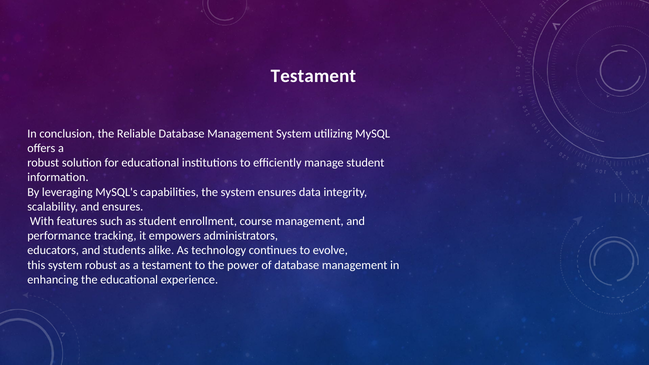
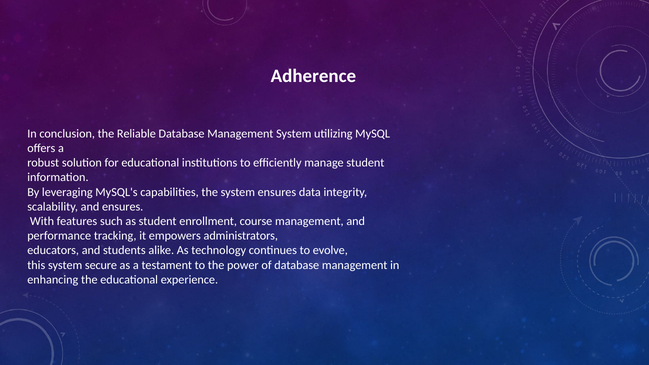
Testament at (313, 76): Testament -> Adherence
system robust: robust -> secure
